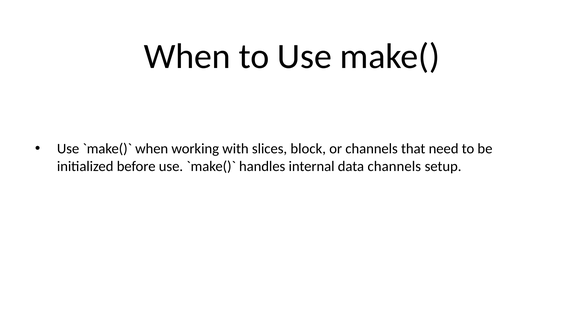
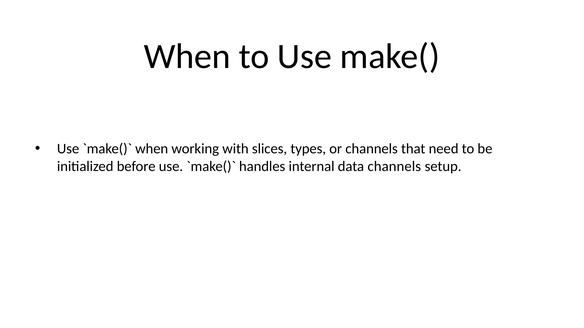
block: block -> types
